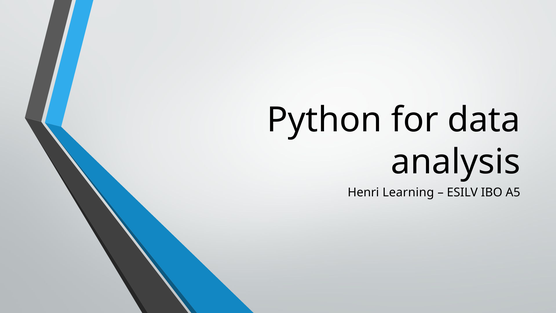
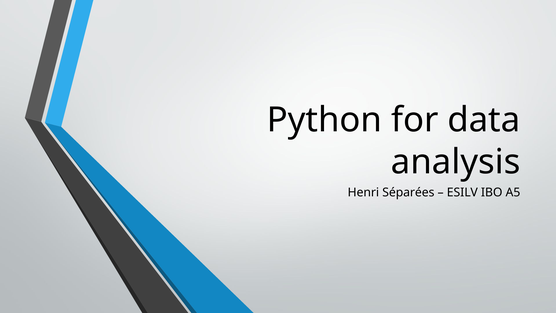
Learning: Learning -> Séparées
